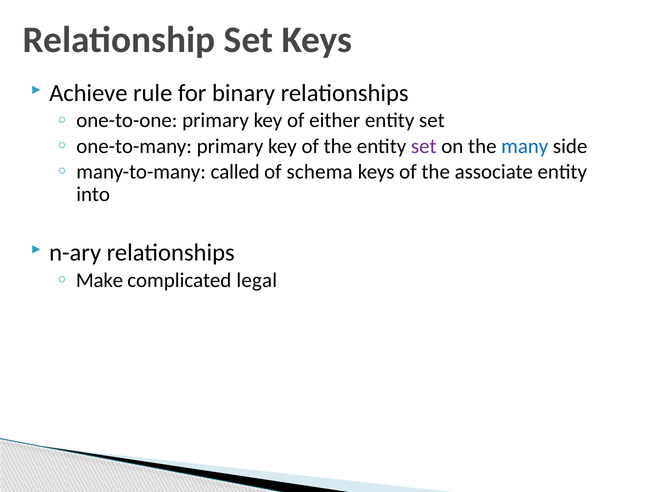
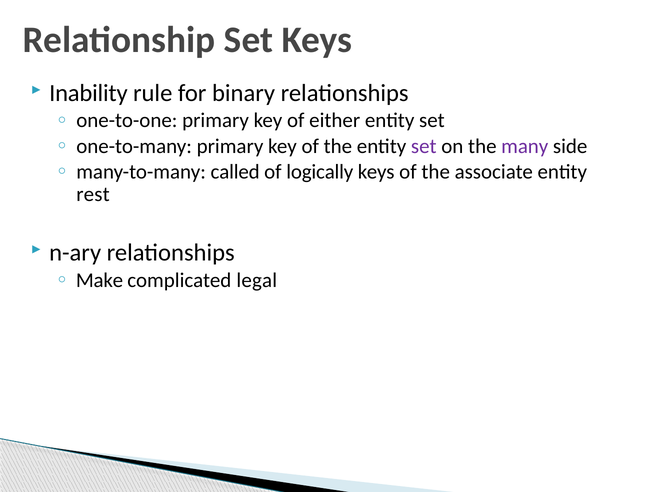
Achieve: Achieve -> Inability
many colour: blue -> purple
schema: schema -> logically
into: into -> rest
